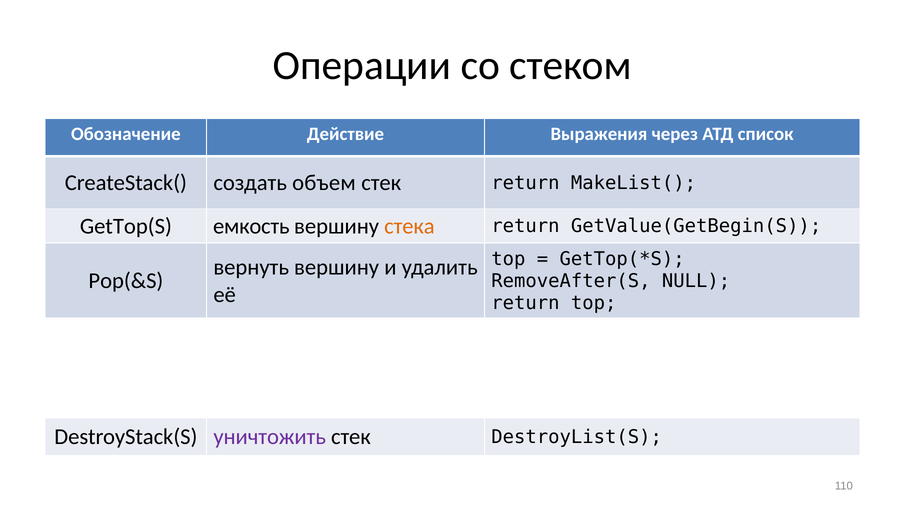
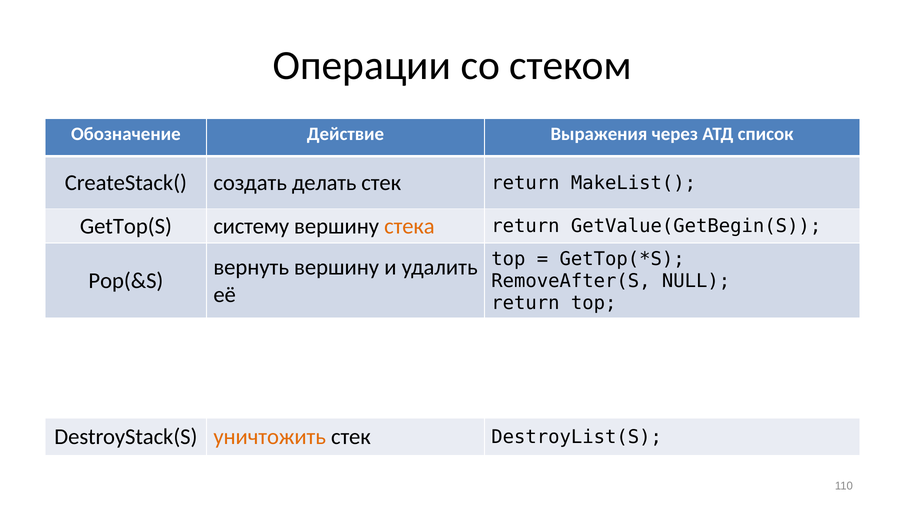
объем: объем -> делать
емкость: емкость -> систему
уничтожить colour: purple -> orange
